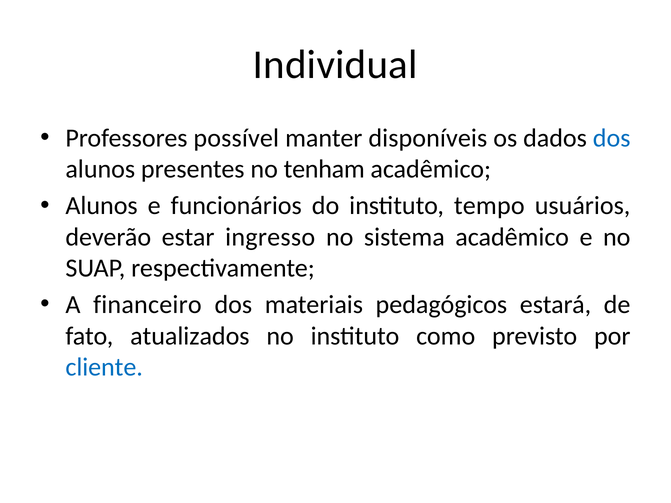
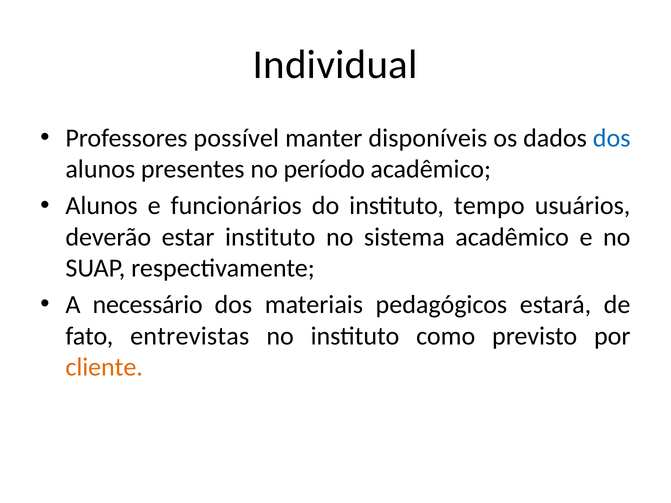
tenham: tenham -> período
estar ingresso: ingresso -> instituto
financeiro: financeiro -> necessário
atualizados: atualizados -> entrevistas
cliente colour: blue -> orange
